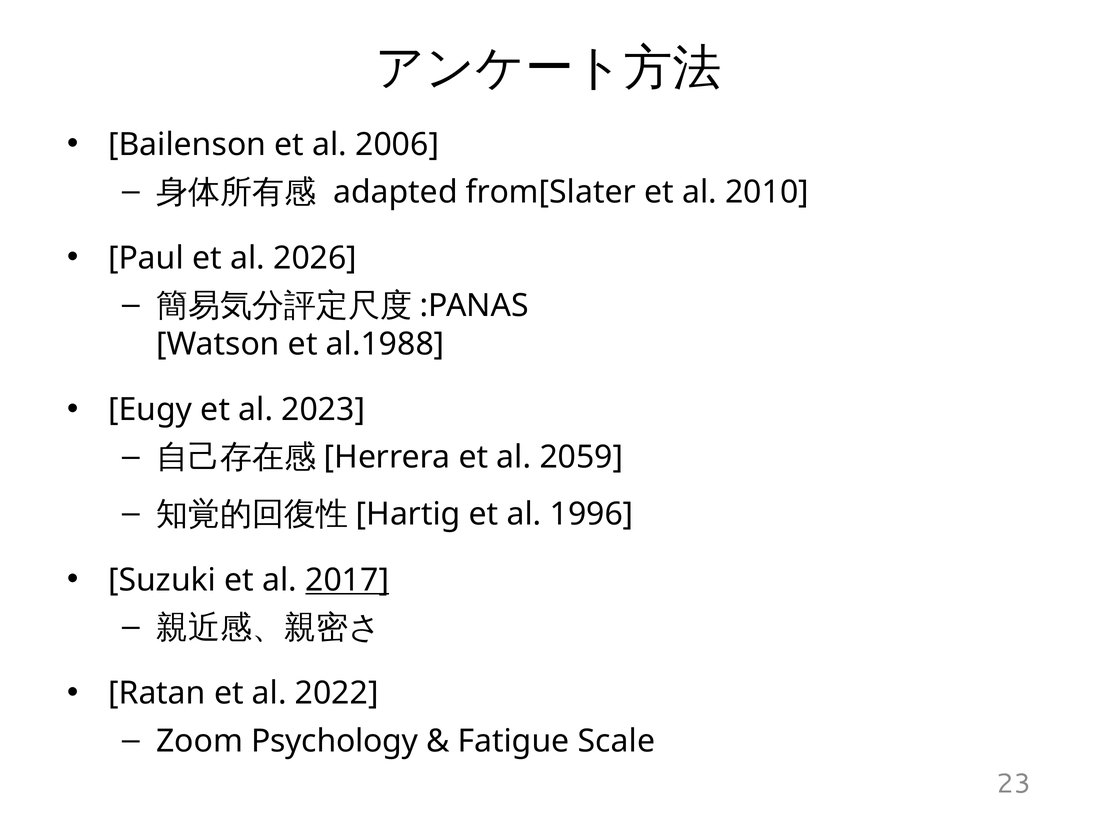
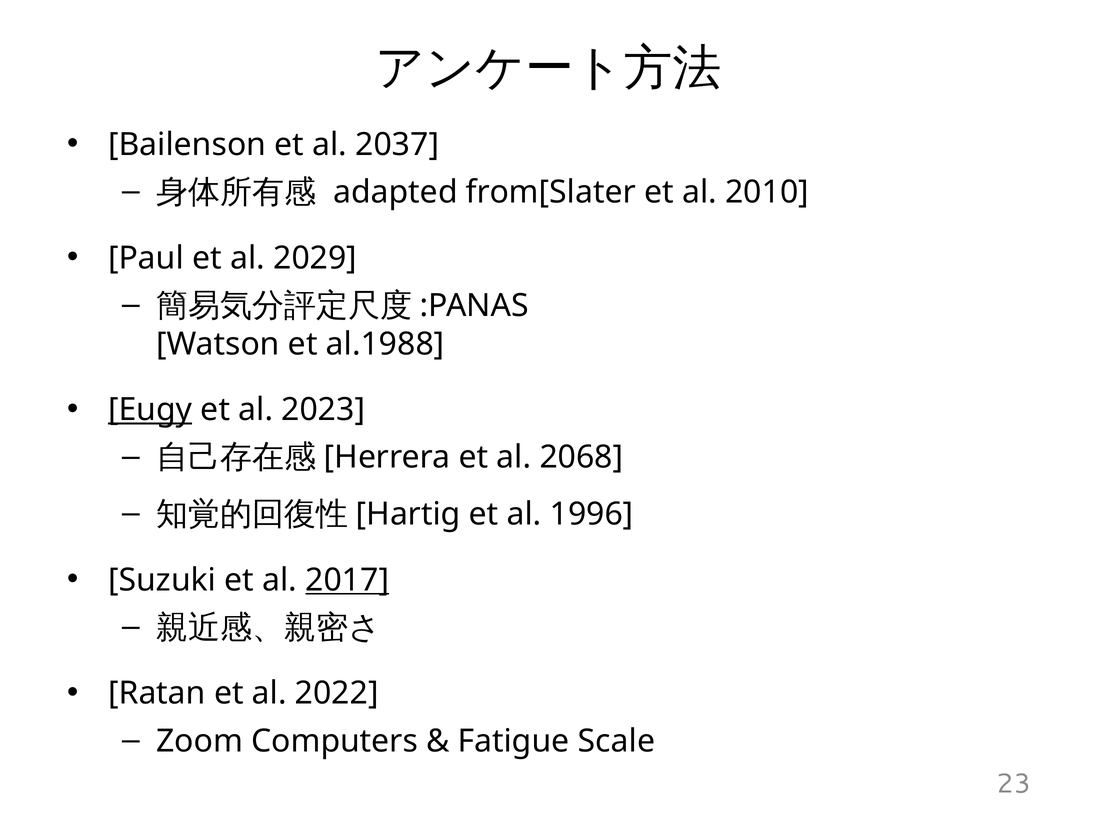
2006: 2006 -> 2037
2026: 2026 -> 2029
Eugy underline: none -> present
2059: 2059 -> 2068
Psychology: Psychology -> Computers
